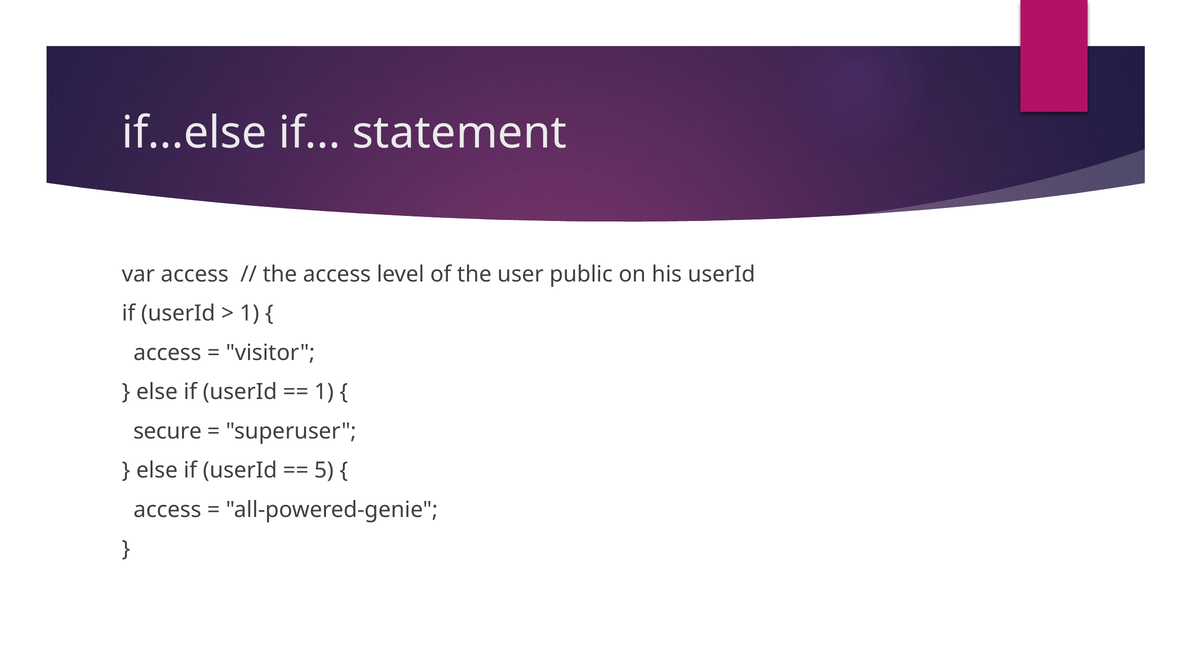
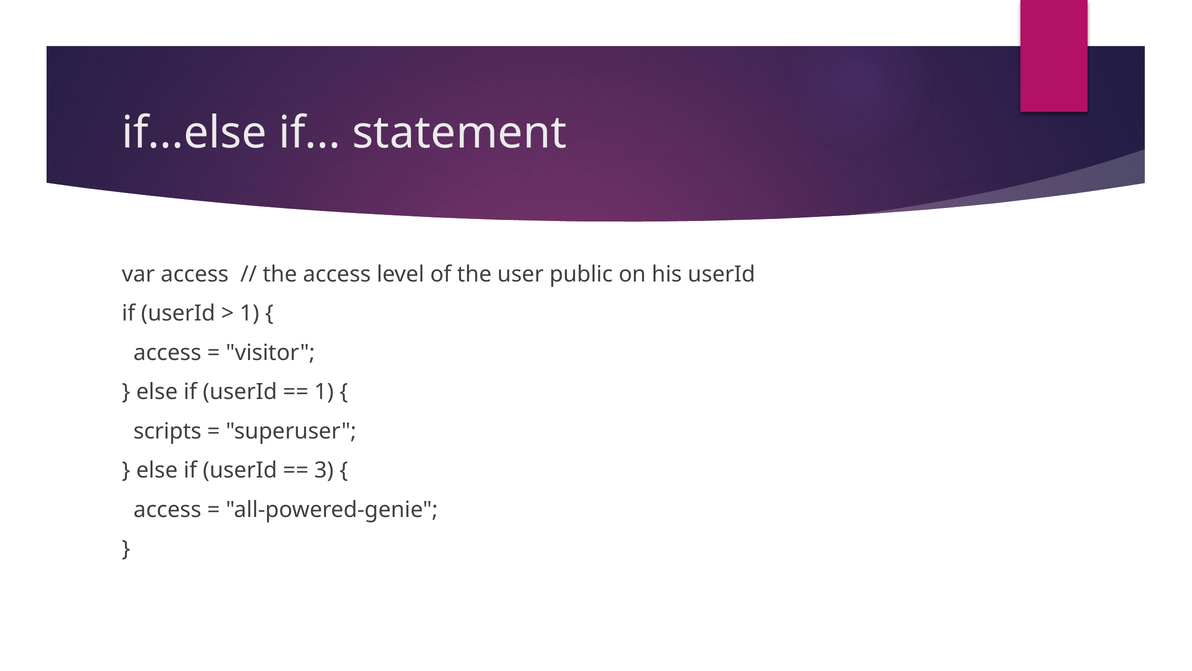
secure: secure -> scripts
5: 5 -> 3
